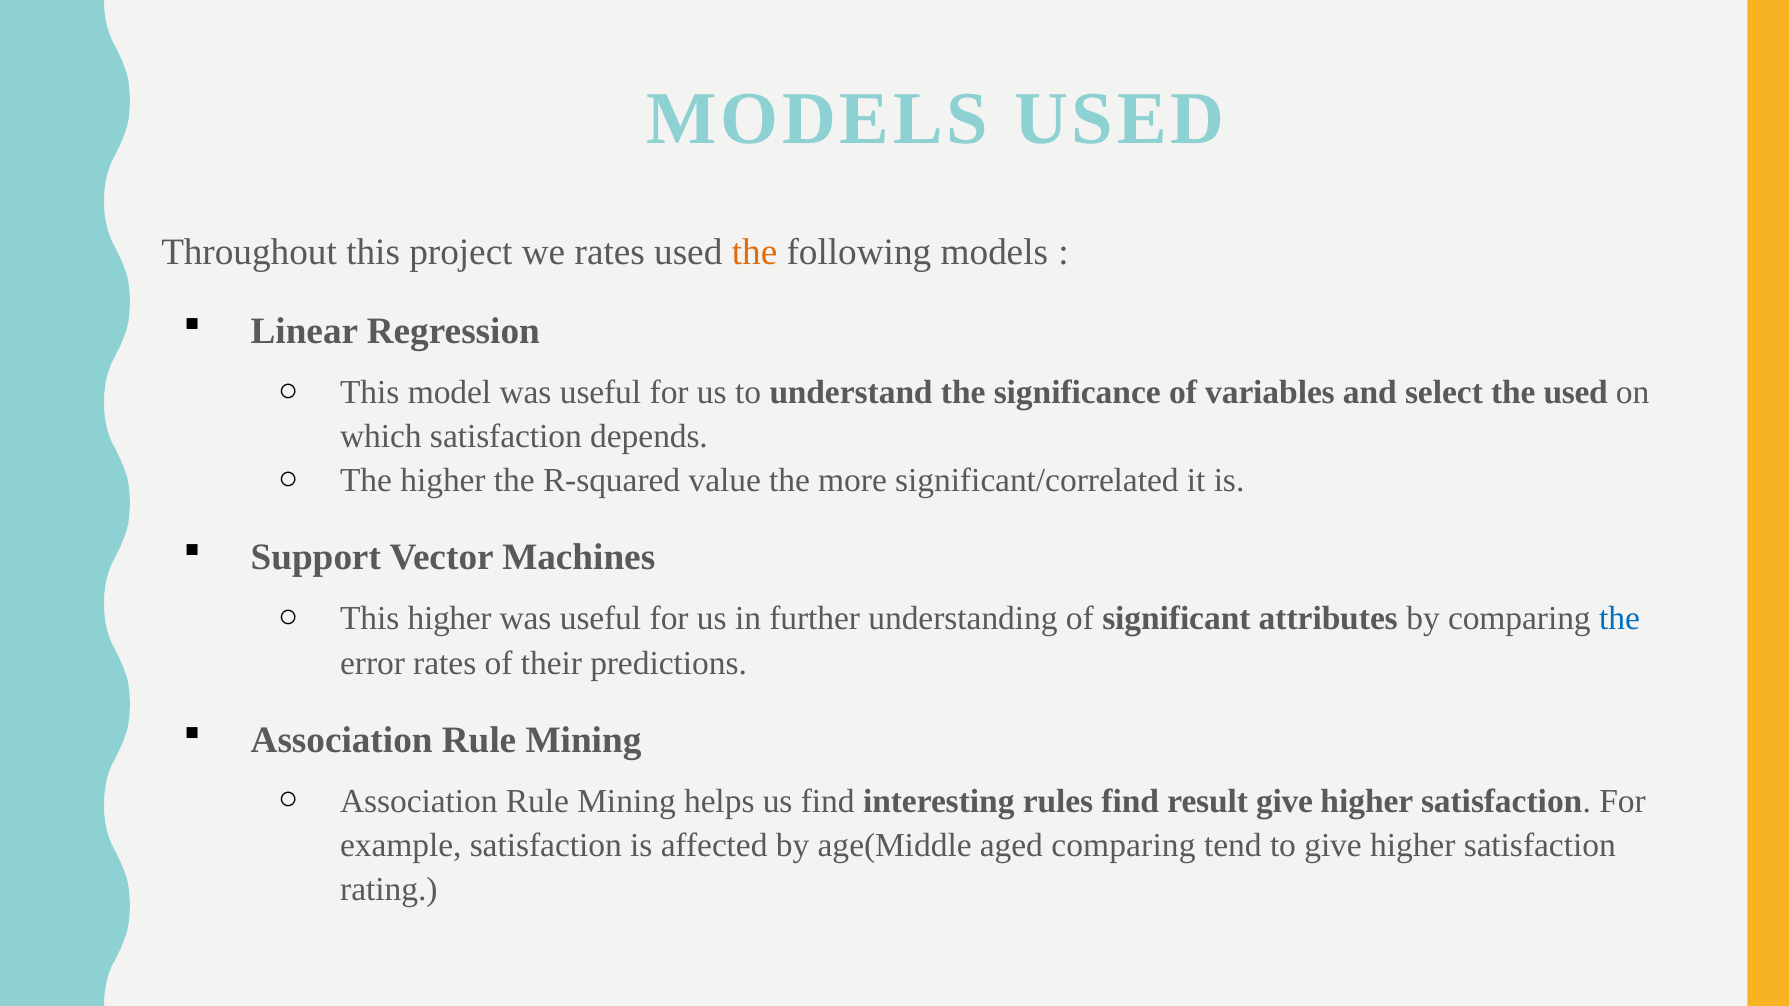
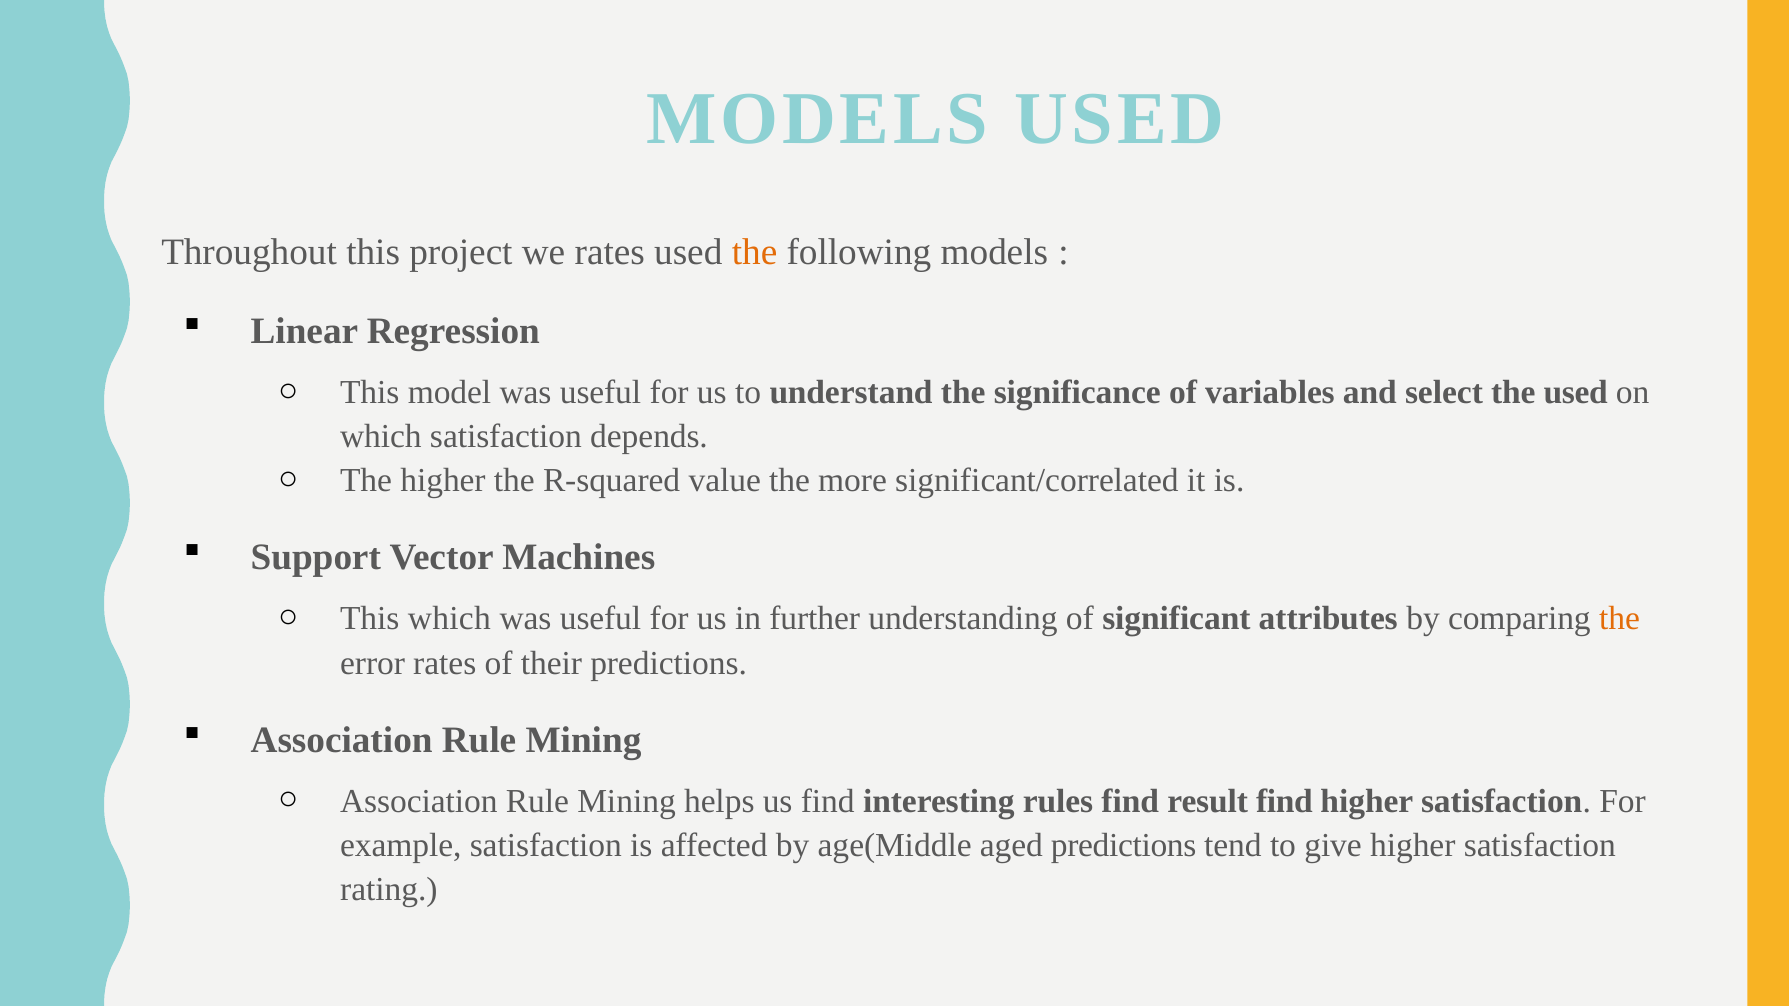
This higher: higher -> which
the at (1620, 619) colour: blue -> orange
result give: give -> find
aged comparing: comparing -> predictions
